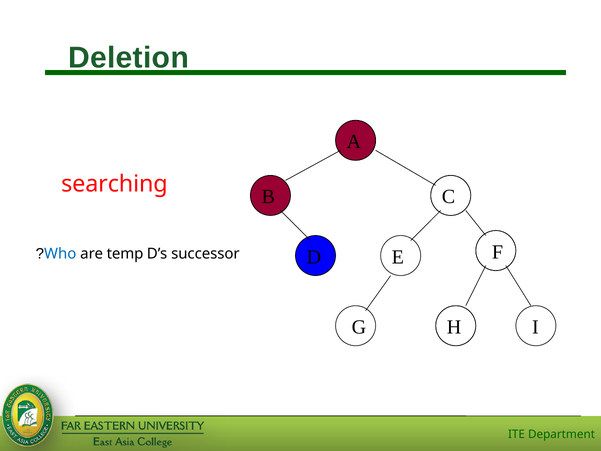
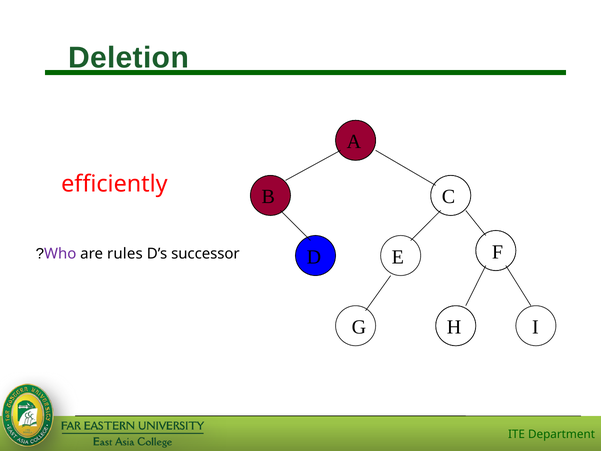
searching: searching -> efficiently
Who colour: blue -> purple
temp: temp -> rules
